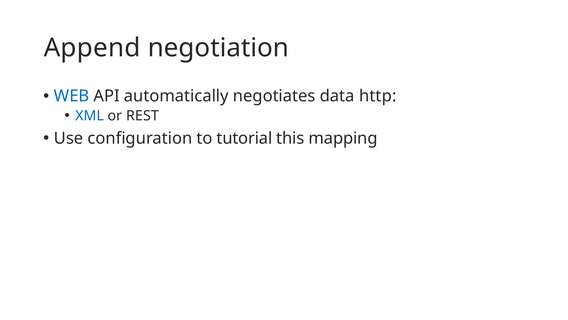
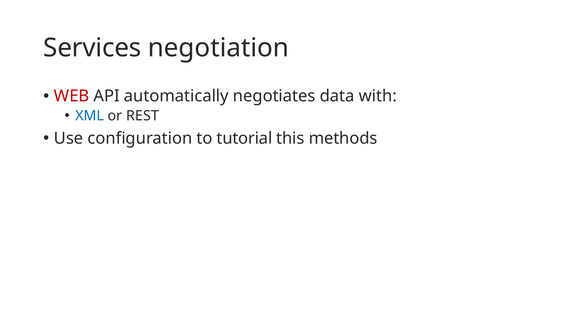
Append: Append -> Services
WEB colour: blue -> red
http: http -> with
mapping: mapping -> methods
